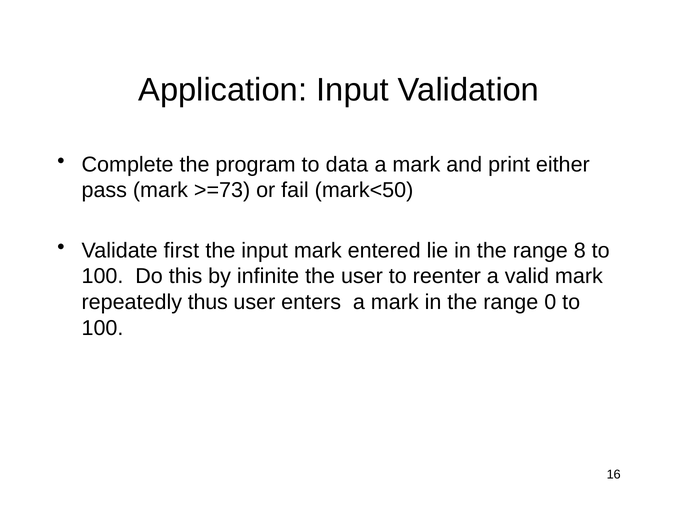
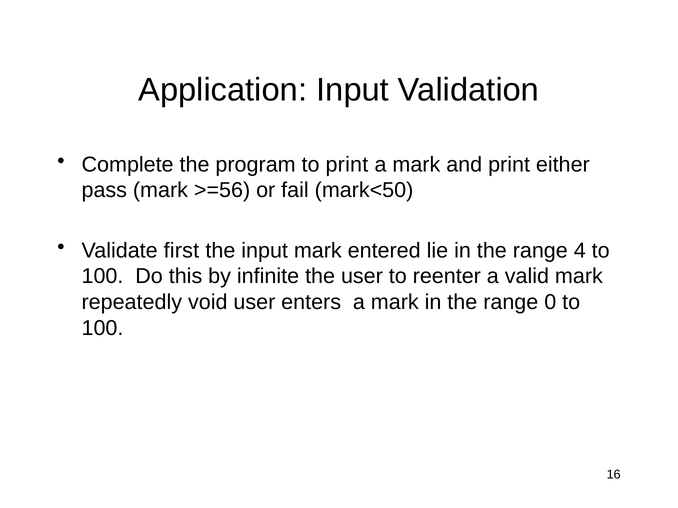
to data: data -> print
>=73: >=73 -> >=56
8: 8 -> 4
thus: thus -> void
